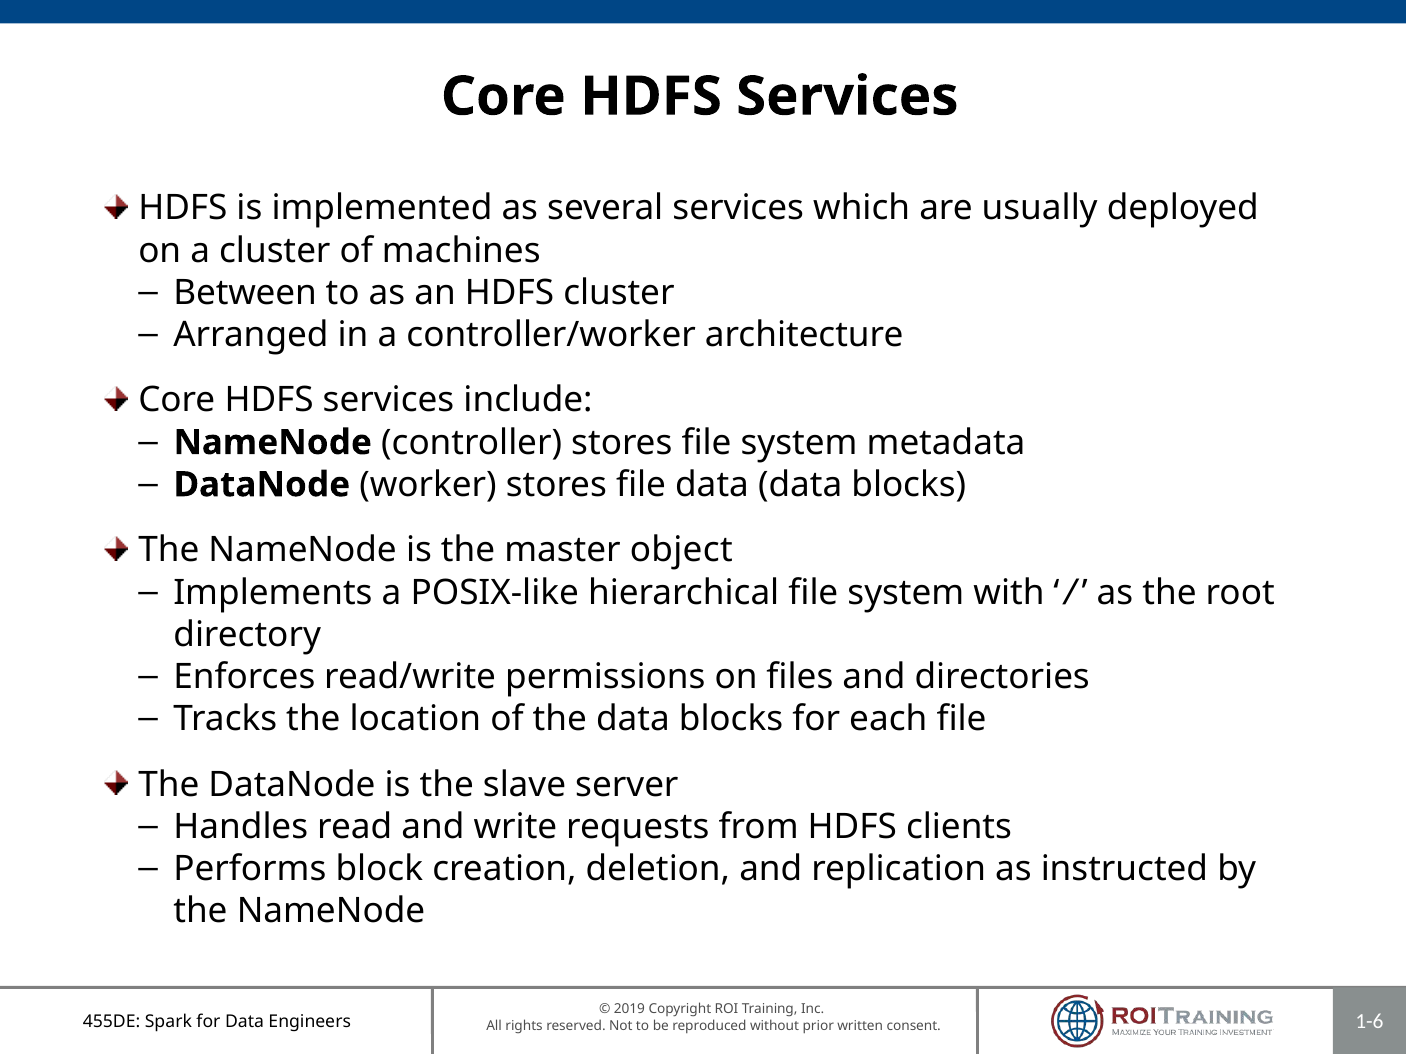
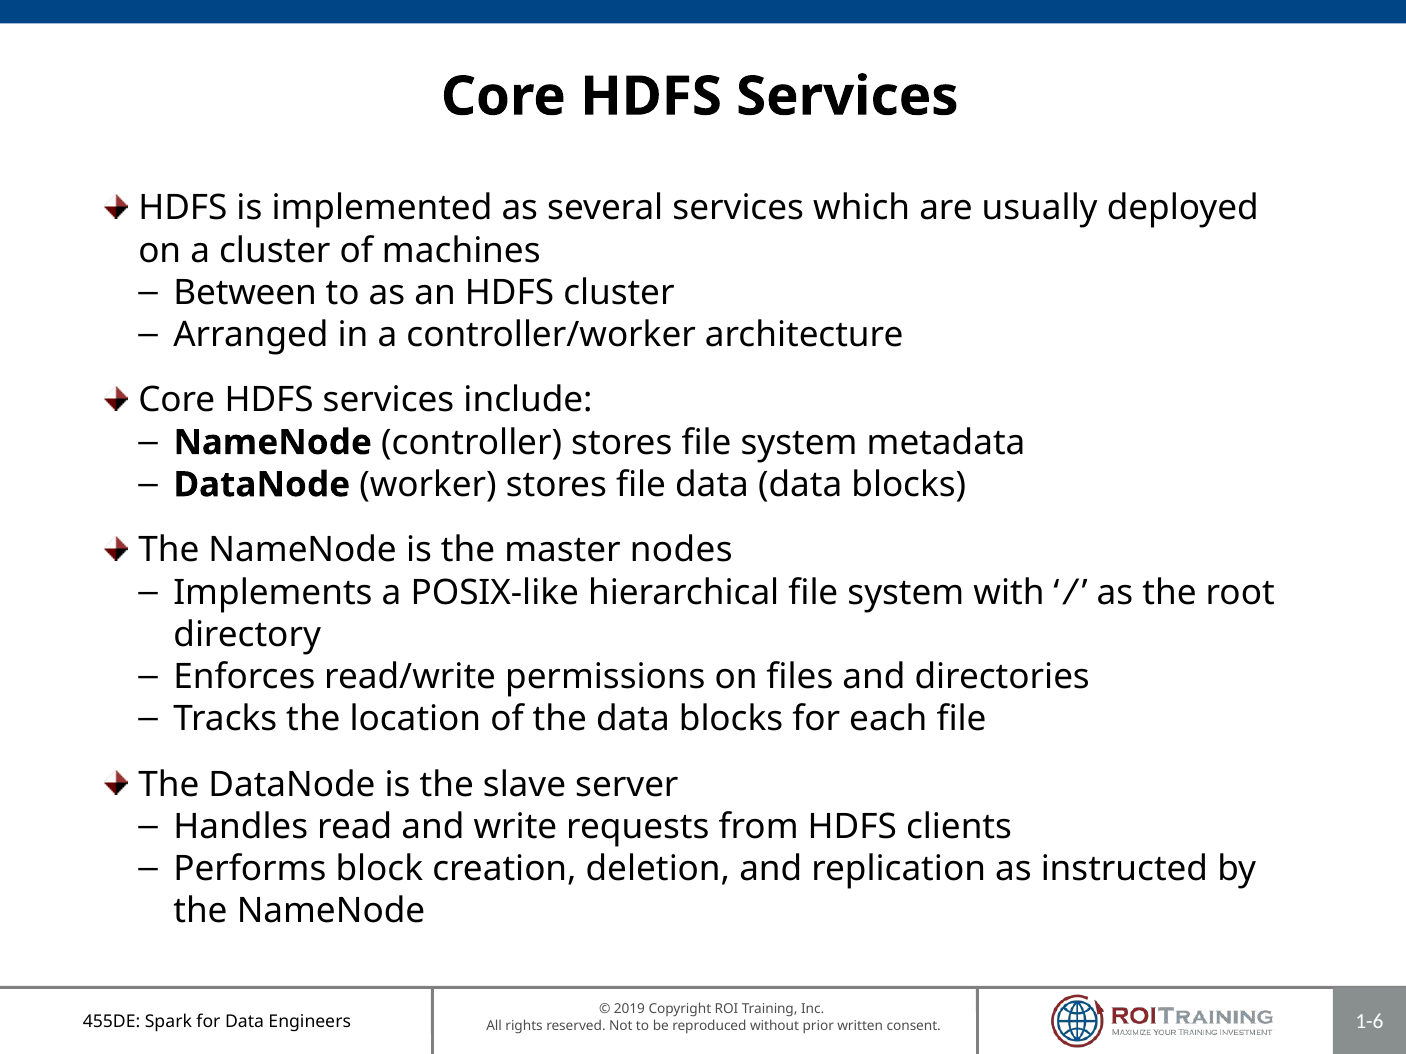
object: object -> nodes
